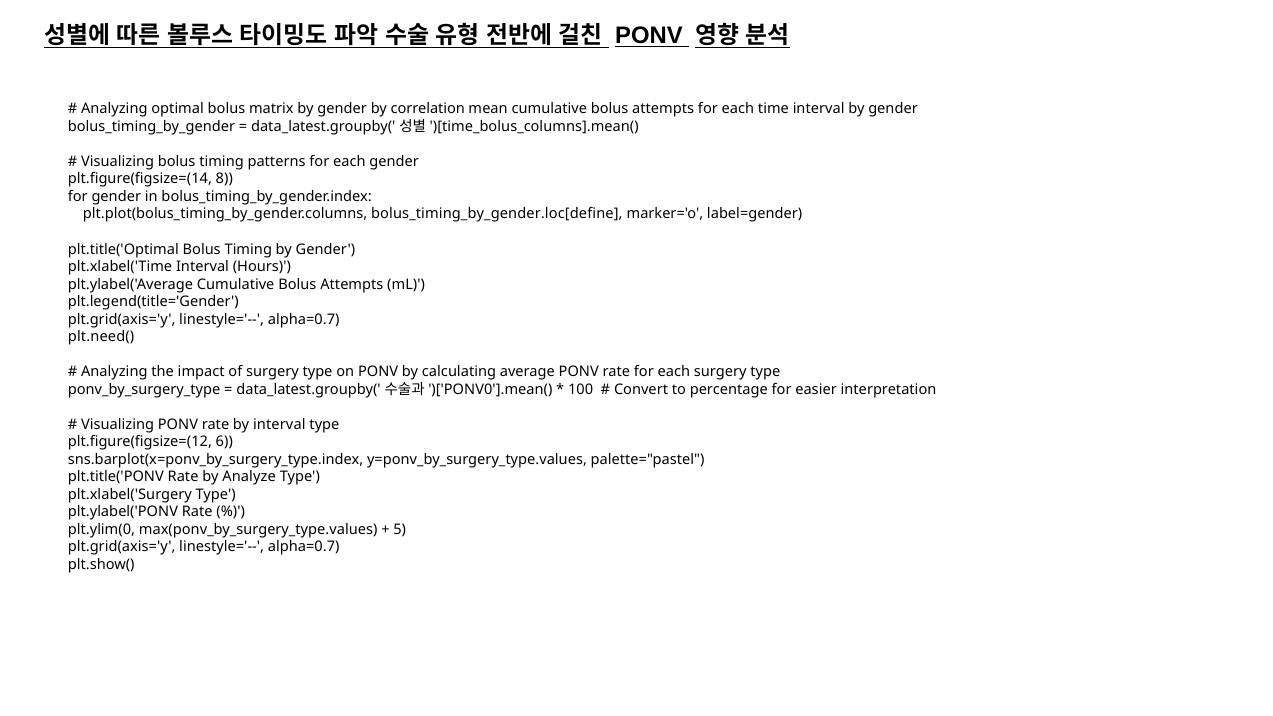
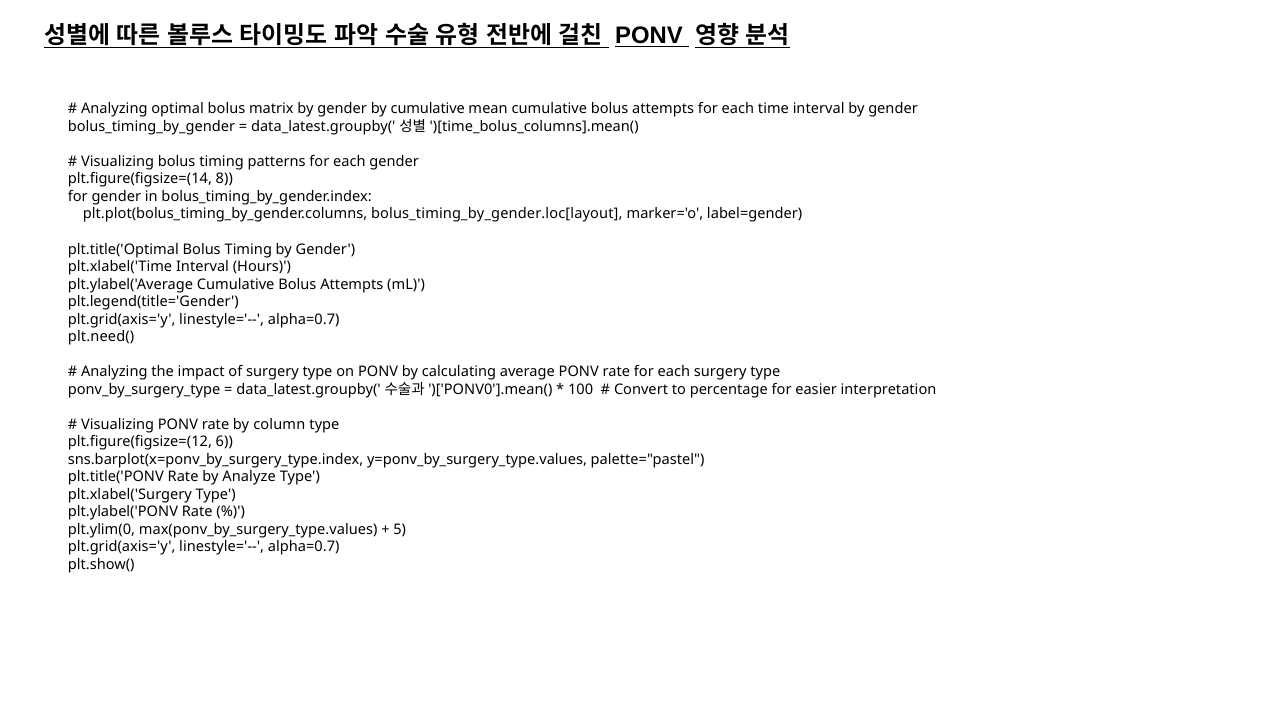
by correlation: correlation -> cumulative
bolus_timing_by_gender.loc[define: bolus_timing_by_gender.loc[define -> bolus_timing_by_gender.loc[layout
by interval: interval -> column
